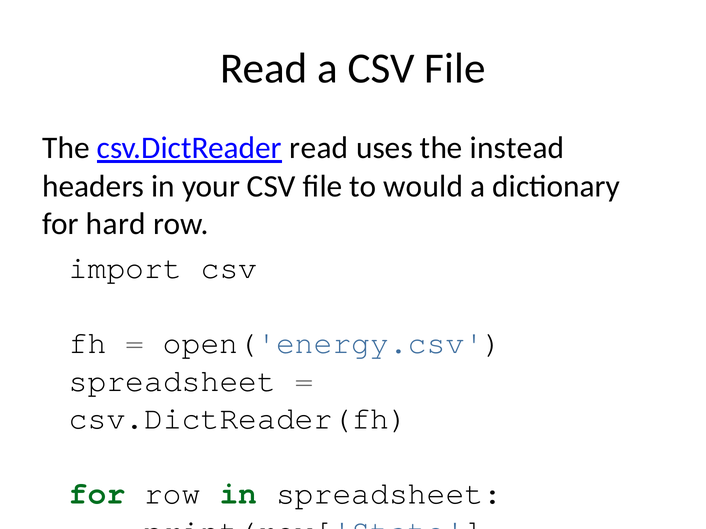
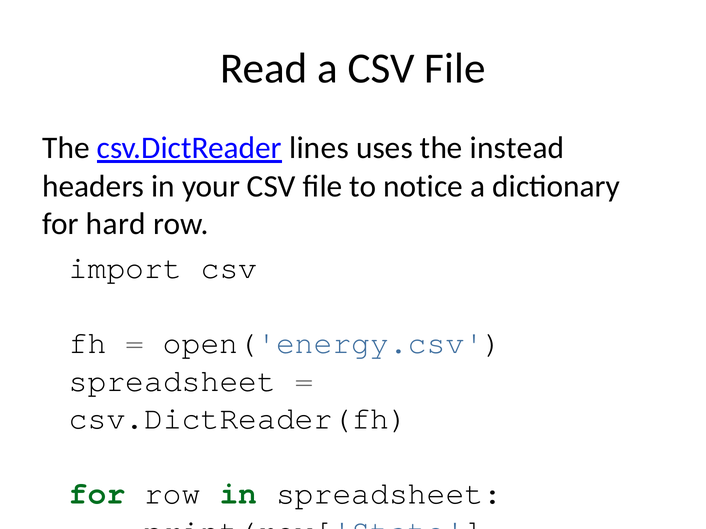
read at (319, 148): read -> lines
would: would -> notice
